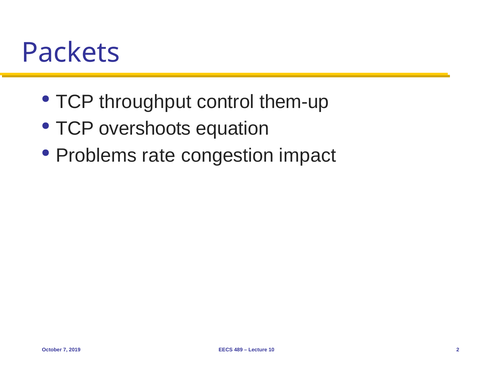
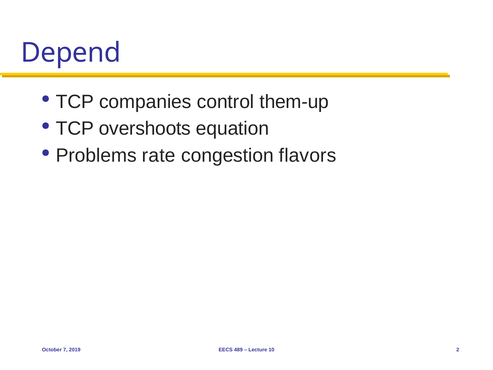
Packets: Packets -> Depend
throughput: throughput -> companies
impact: impact -> flavors
